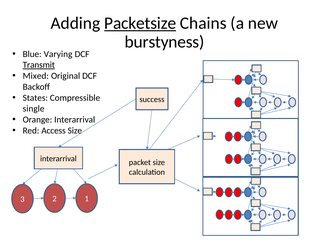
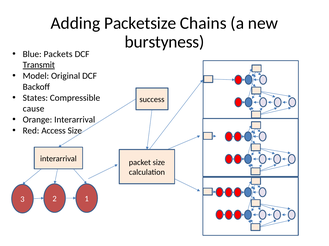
Packetsize underline: present -> none
Varying: Varying -> Packets
Mixed: Mixed -> Model
single: single -> cause
